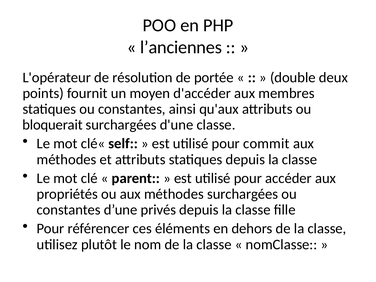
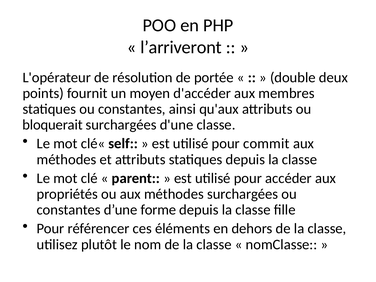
l’anciennes: l’anciennes -> l’arriveront
privés: privés -> forme
